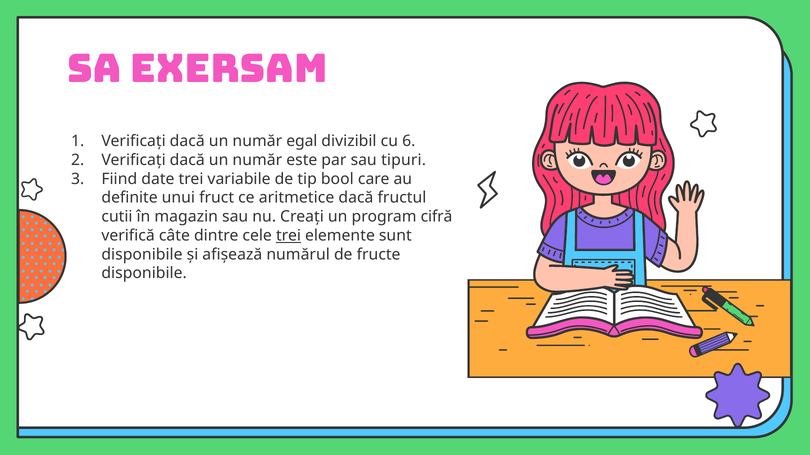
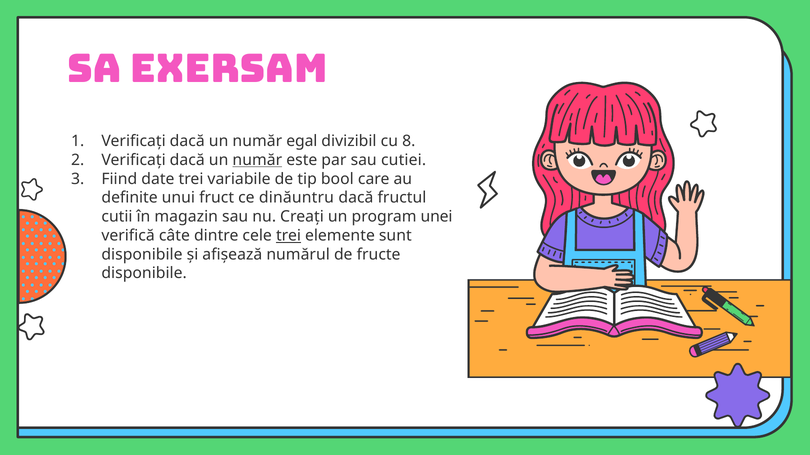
6: 6 -> 8
număr at (257, 160) underline: none -> present
tipuri: tipuri -> cutiei
aritmetice: aritmetice -> dinăuntru
cifră: cifră -> unei
